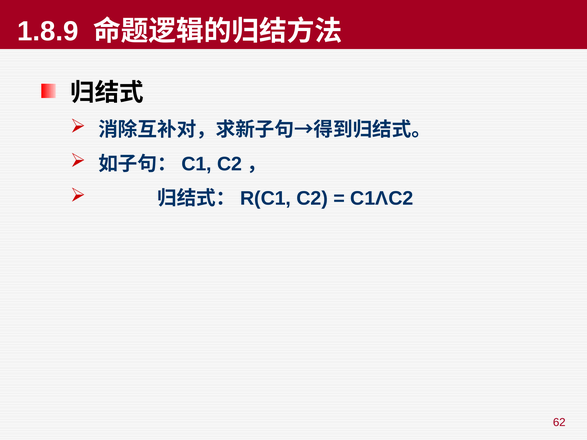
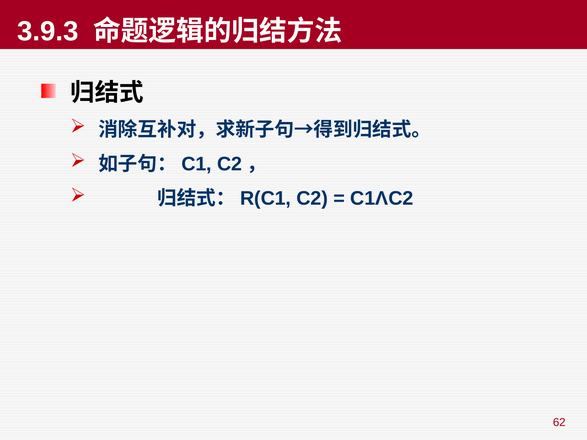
1.8.9: 1.8.9 -> 3.9.3
